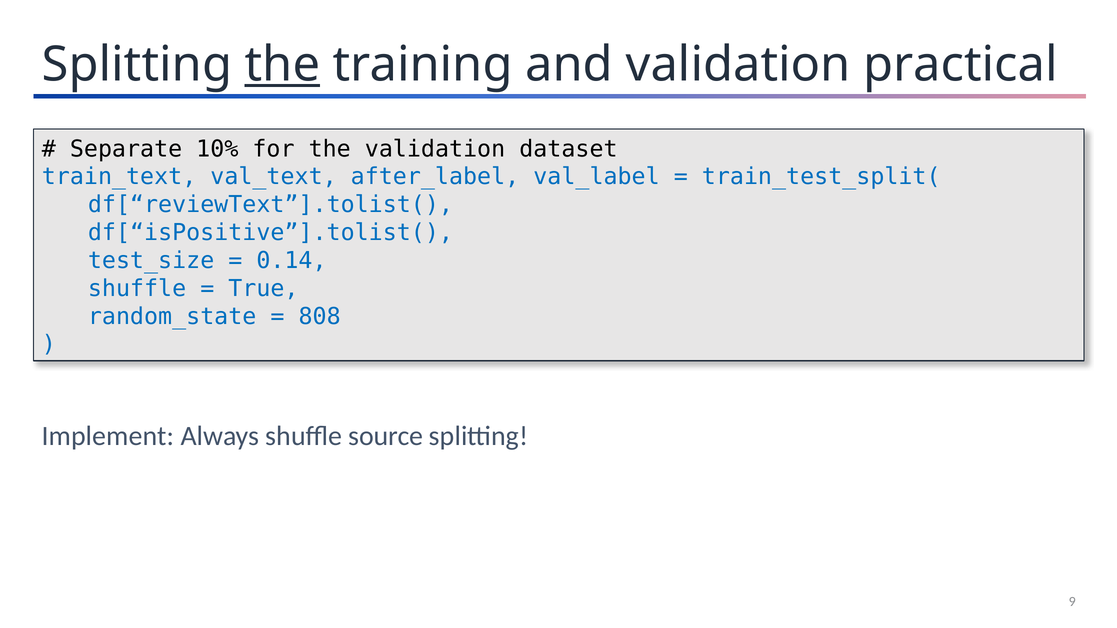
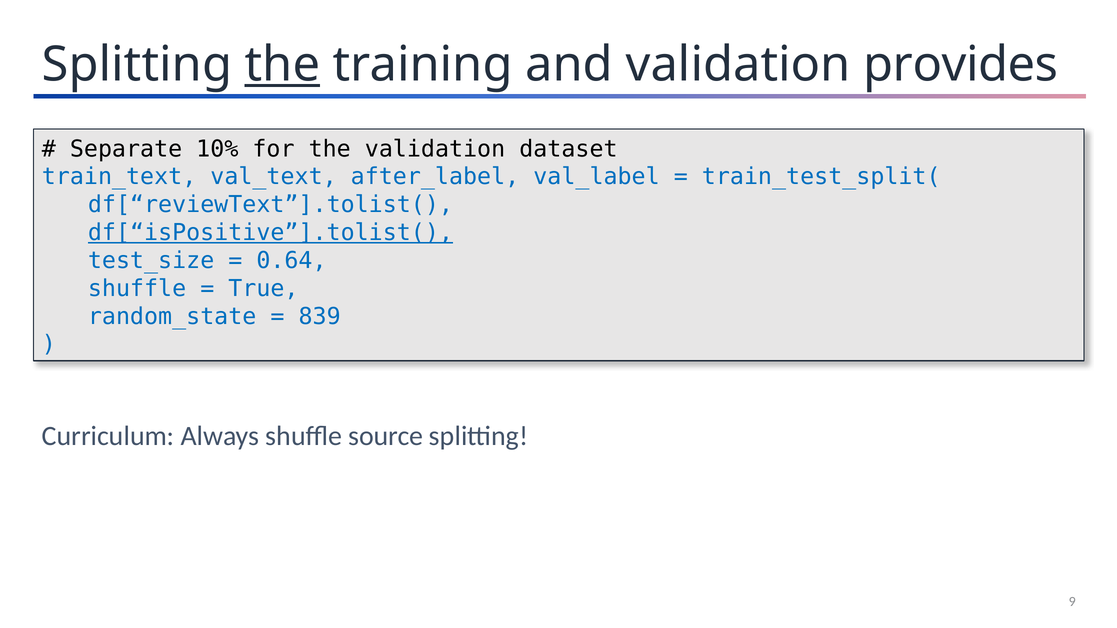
practical: practical -> provides
df[“isPositive”].tolist( underline: none -> present
0.14: 0.14 -> 0.64
808: 808 -> 839
Implement: Implement -> Curriculum
